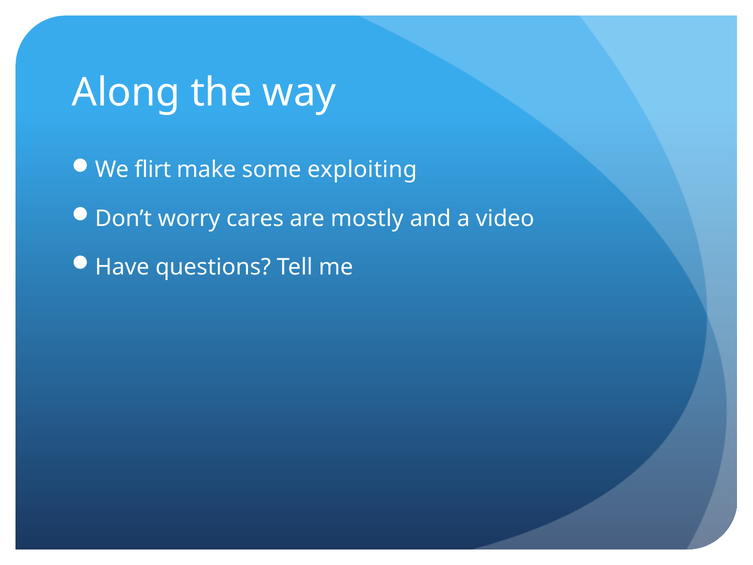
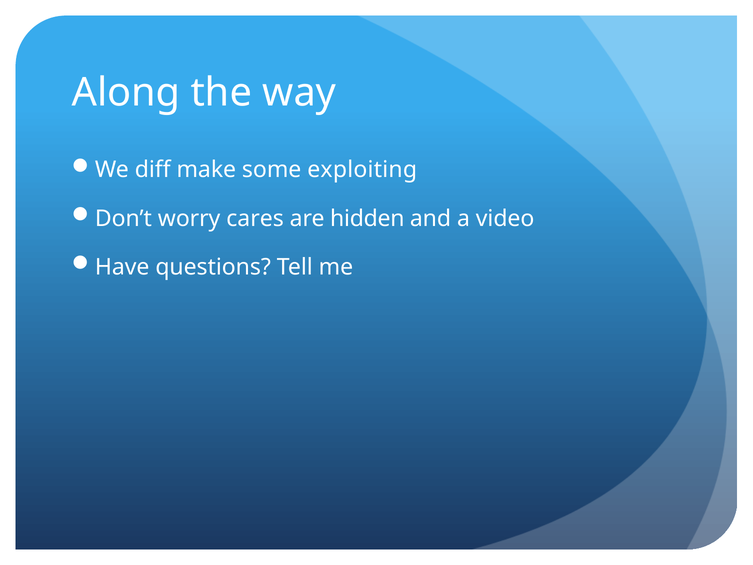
flirt: flirt -> diff
mostly: mostly -> hidden
